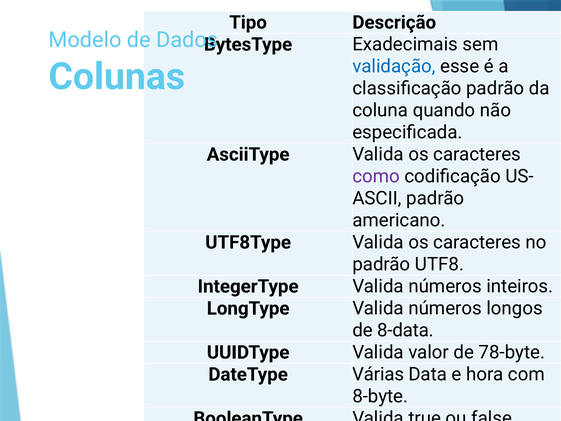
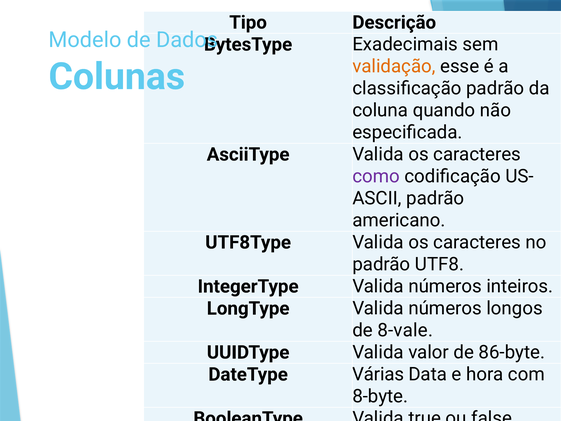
validação at (394, 66) colour: blue -> orange
8-data: 8-data -> 8-vale
78-byte: 78-byte -> 86-byte
